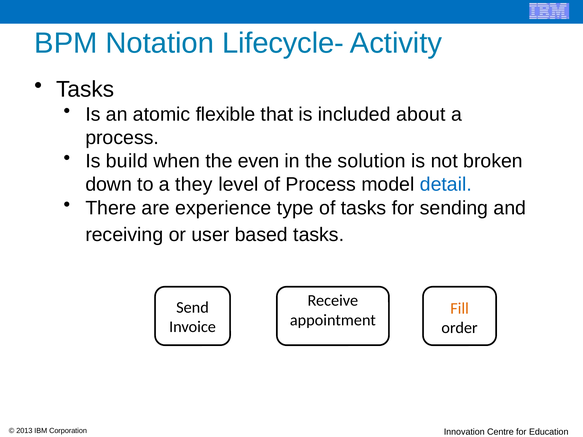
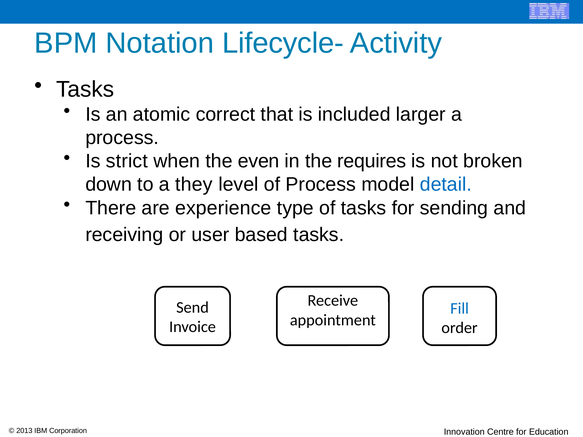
flexible: flexible -> correct
about: about -> larger
build: build -> strict
solution: solution -> requires
Fill colour: orange -> blue
